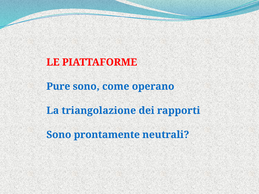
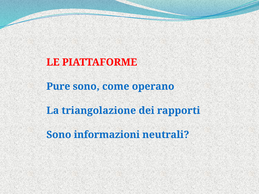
prontamente: prontamente -> informazioni
